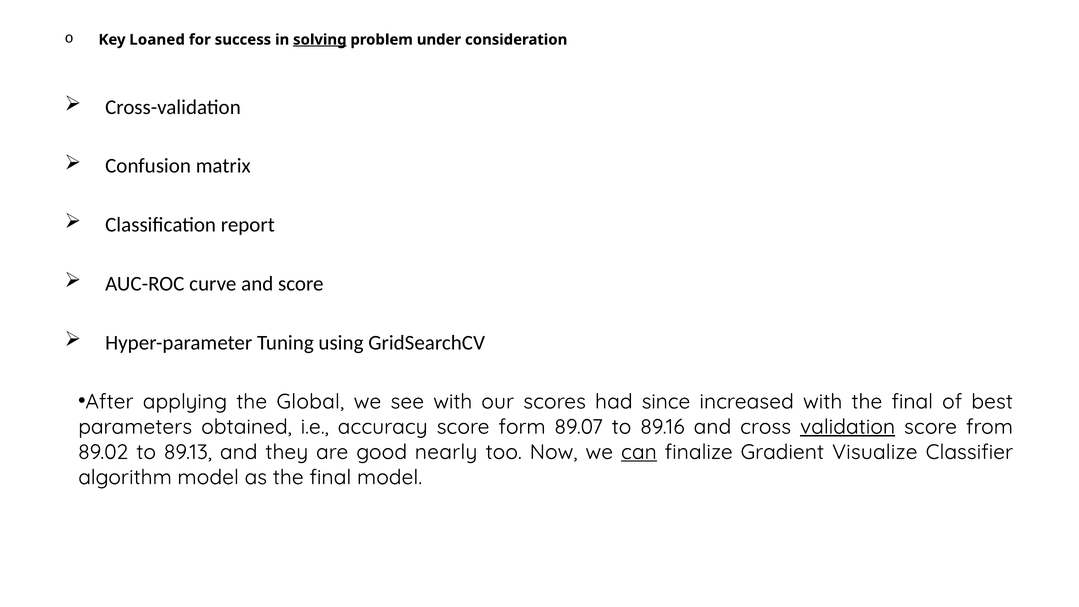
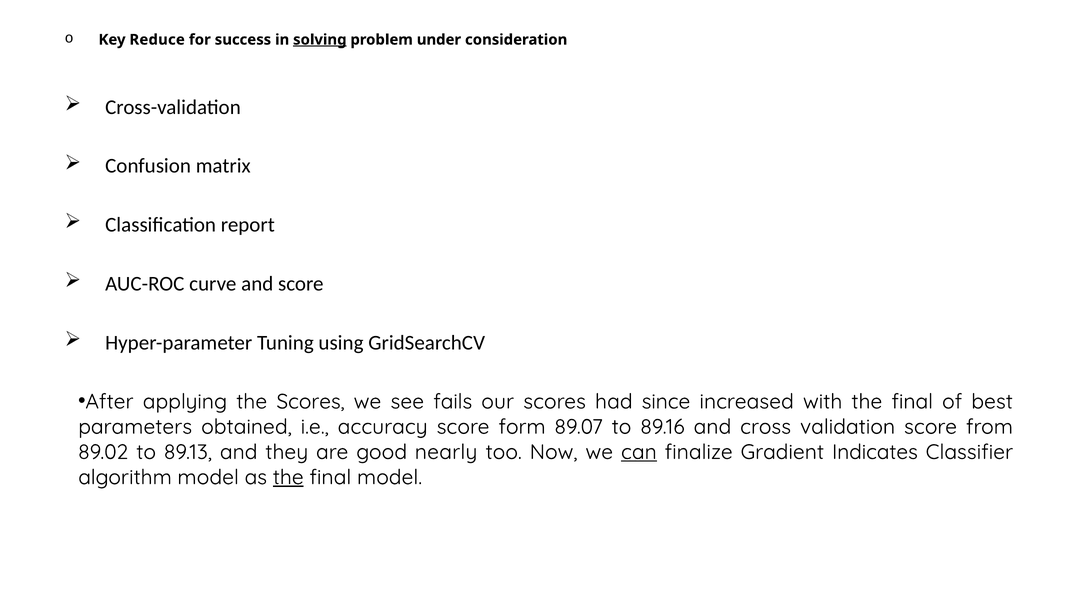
Loaned: Loaned -> Reduce
the Global: Global -> Scores
see with: with -> fails
validation underline: present -> none
Visualize: Visualize -> Indicates
the at (288, 477) underline: none -> present
